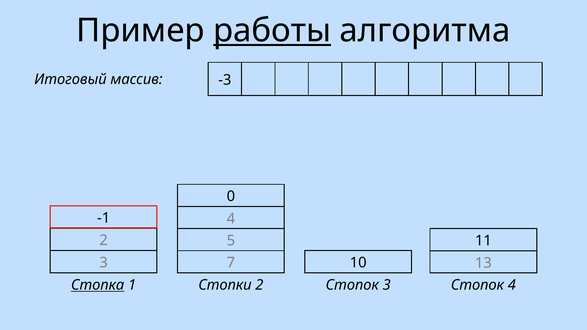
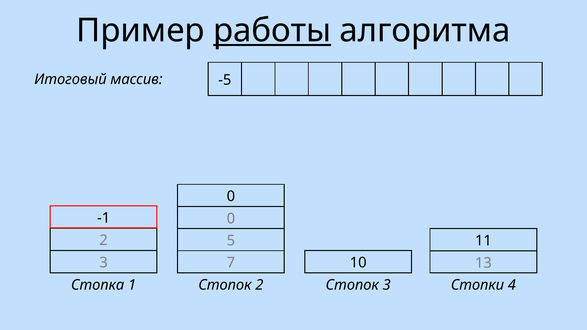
-3: -3 -> -5
-1 4: 4 -> 0
Стопка underline: present -> none
Стопки at (225, 285): Стопки -> Стопок
Стопок at (477, 285): Стопок -> Стопки
